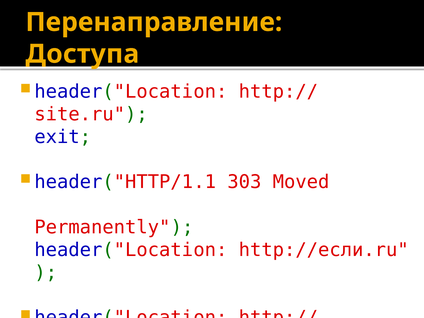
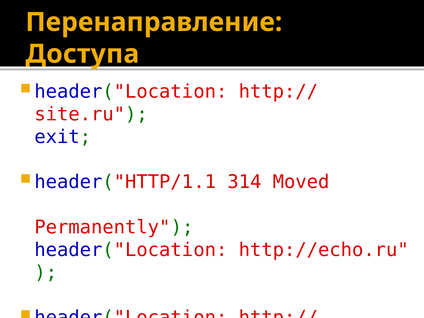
303: 303 -> 314
http://если.ru: http://если.ru -> http://echo.ru
